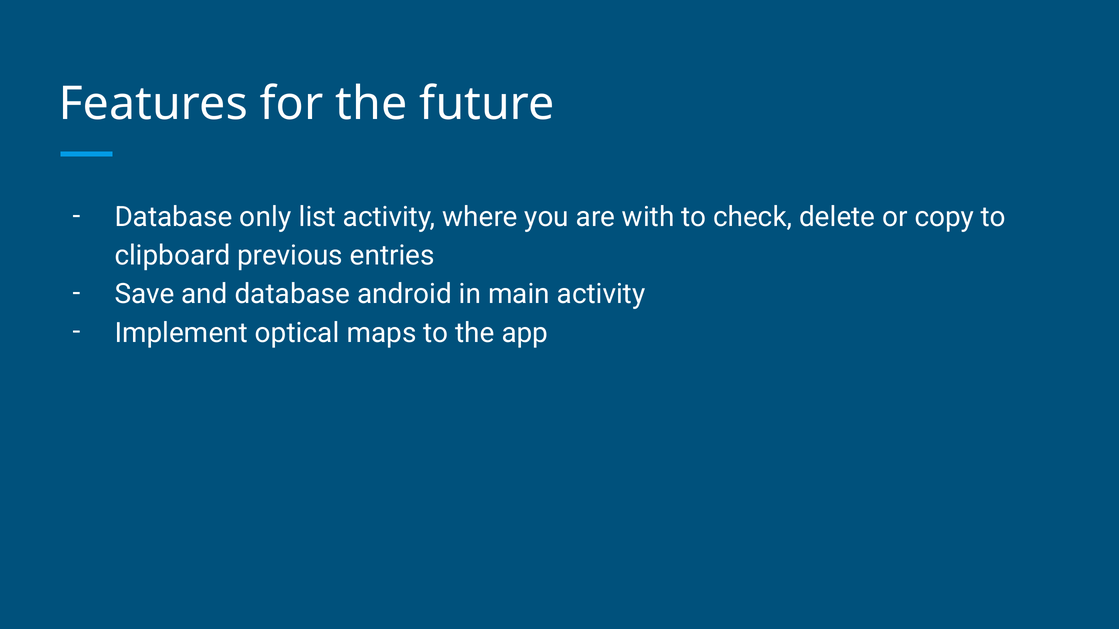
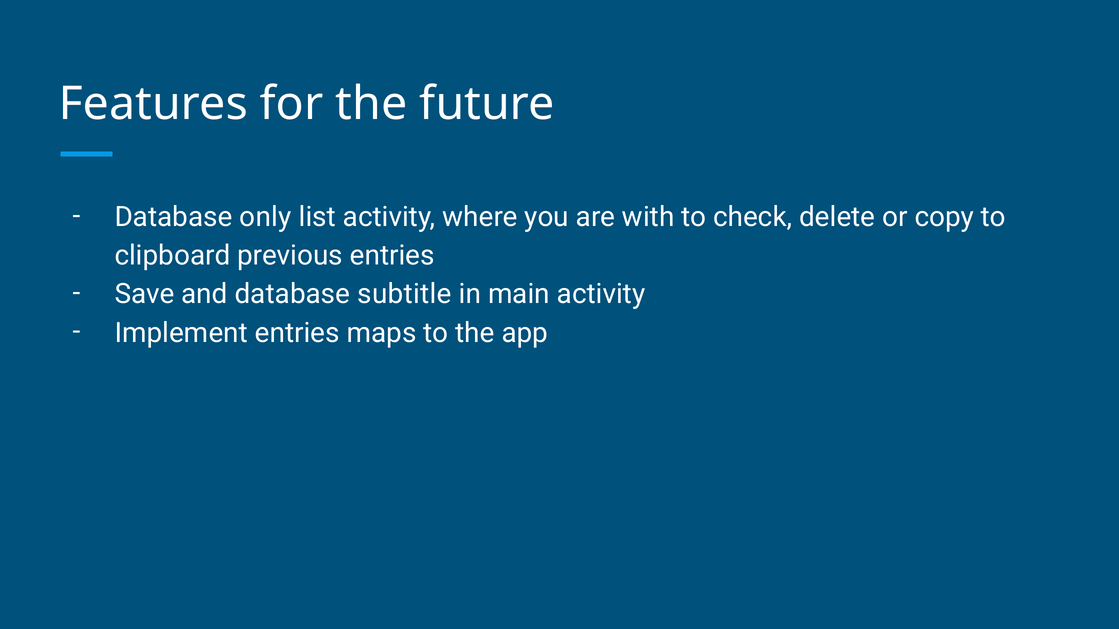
android: android -> subtitle
Implement optical: optical -> entries
